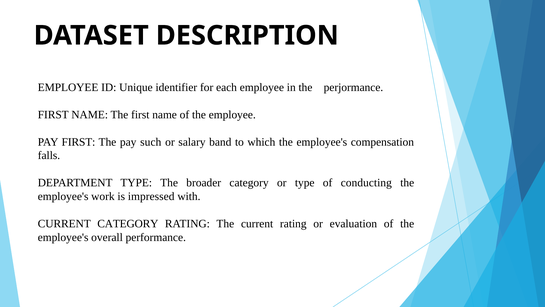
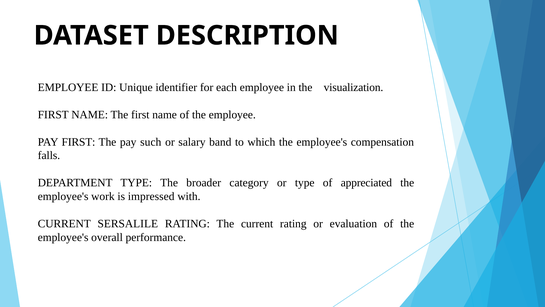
perjormance: perjormance -> visualization
conducting: conducting -> appreciated
CURRENT CATEGORY: CATEGORY -> SERSALILE
